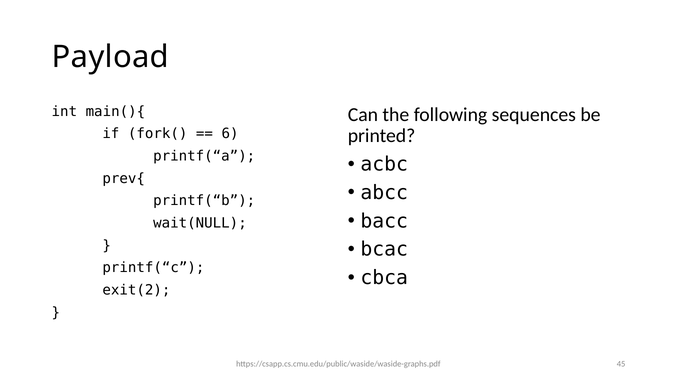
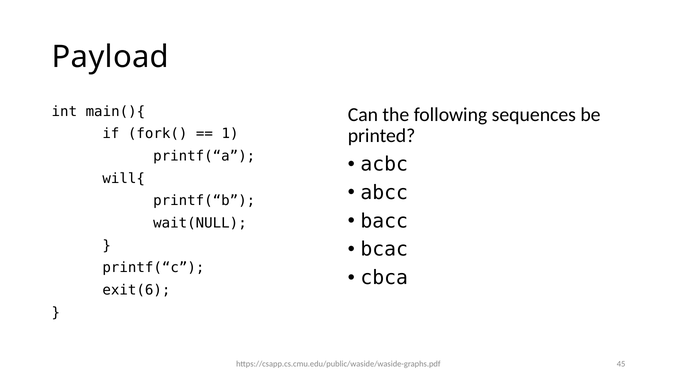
6: 6 -> 1
prev{: prev{ -> will{
exit(2: exit(2 -> exit(6
